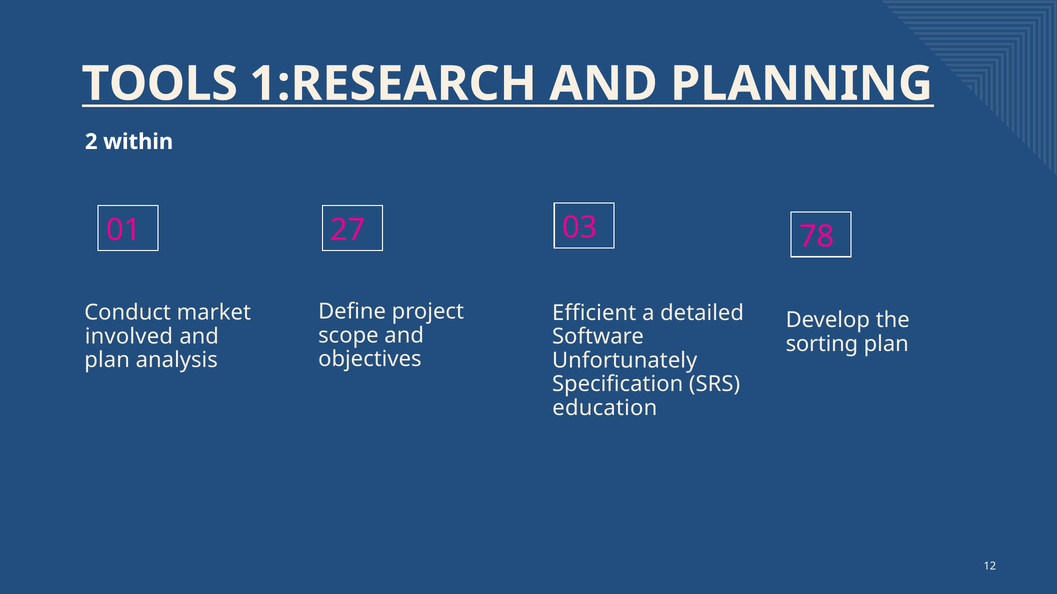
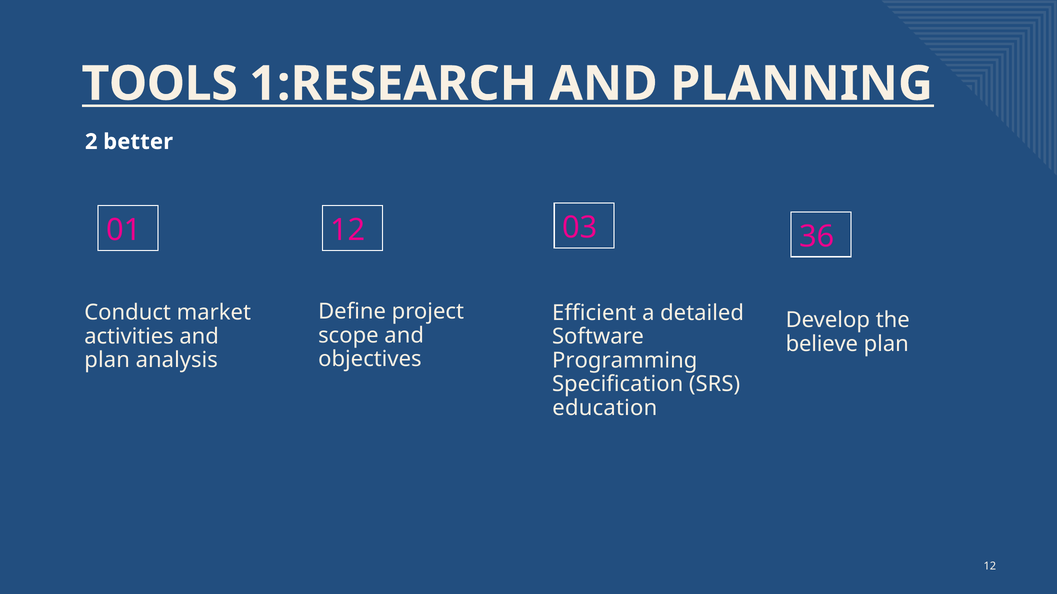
within: within -> better
01 27: 27 -> 12
78: 78 -> 36
involved: involved -> activities
sorting: sorting -> believe
Unfortunately: Unfortunately -> Programming
